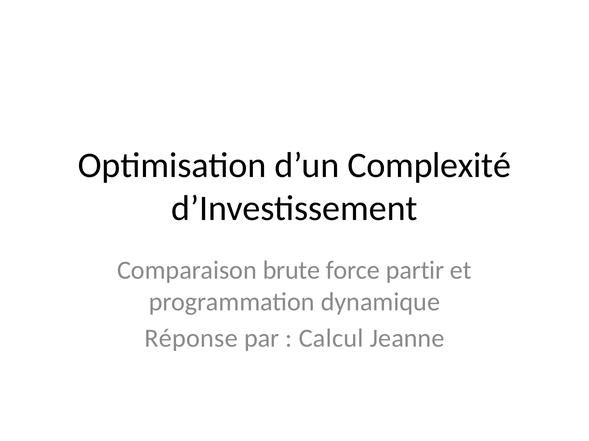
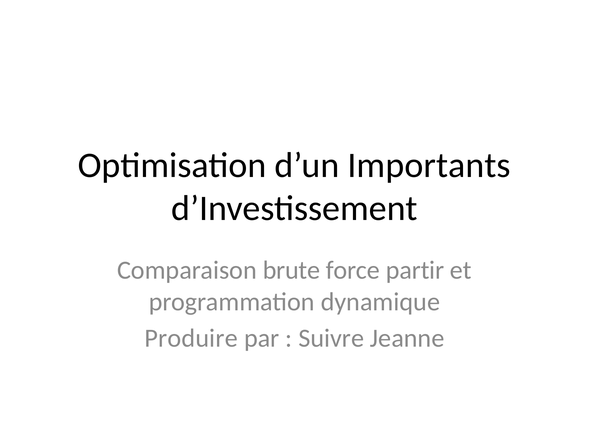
Complexité: Complexité -> Importants
Réponse: Réponse -> Produire
Calcul: Calcul -> Suivre
